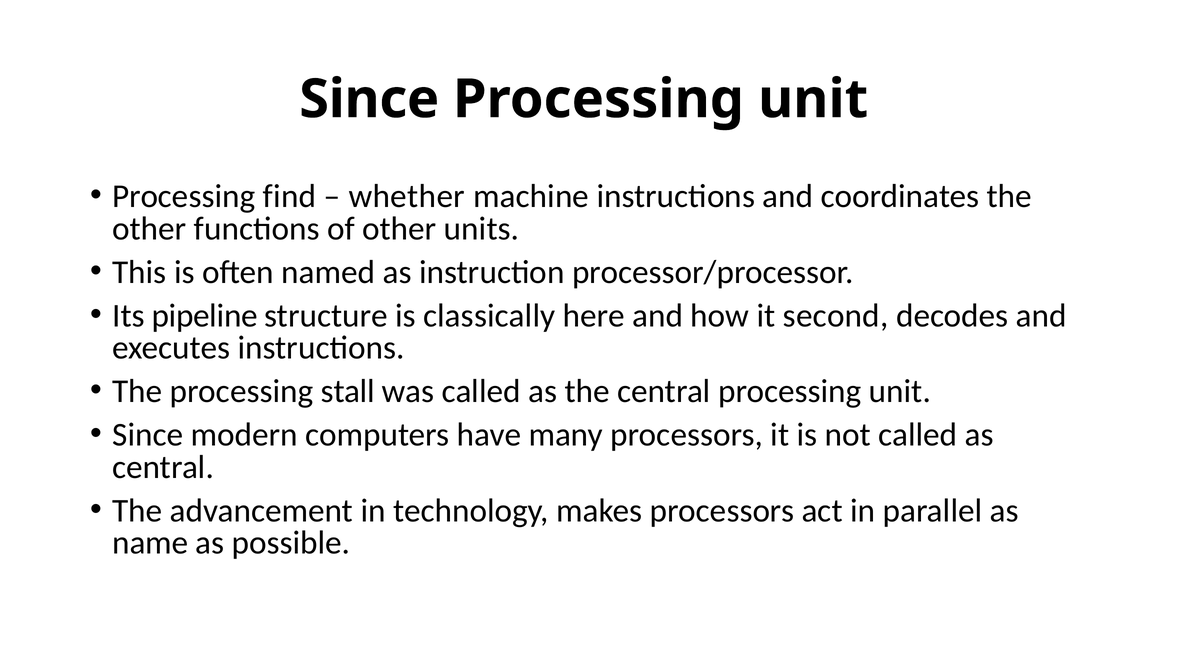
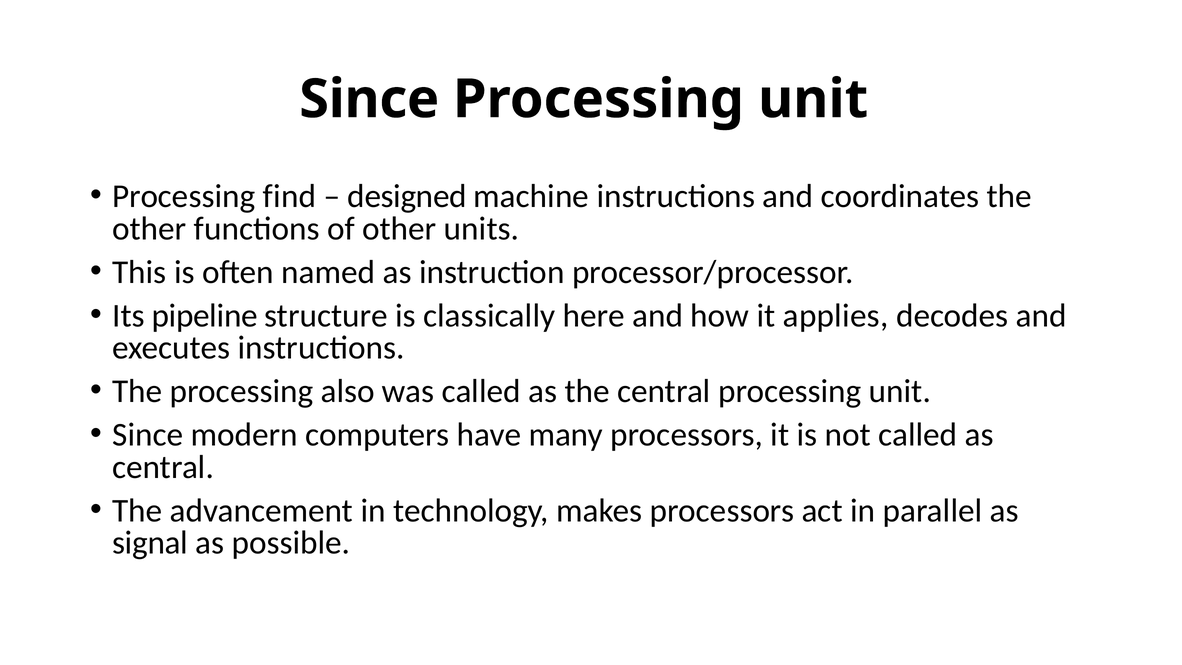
whether: whether -> designed
second: second -> applies
stall: stall -> also
name: name -> signal
